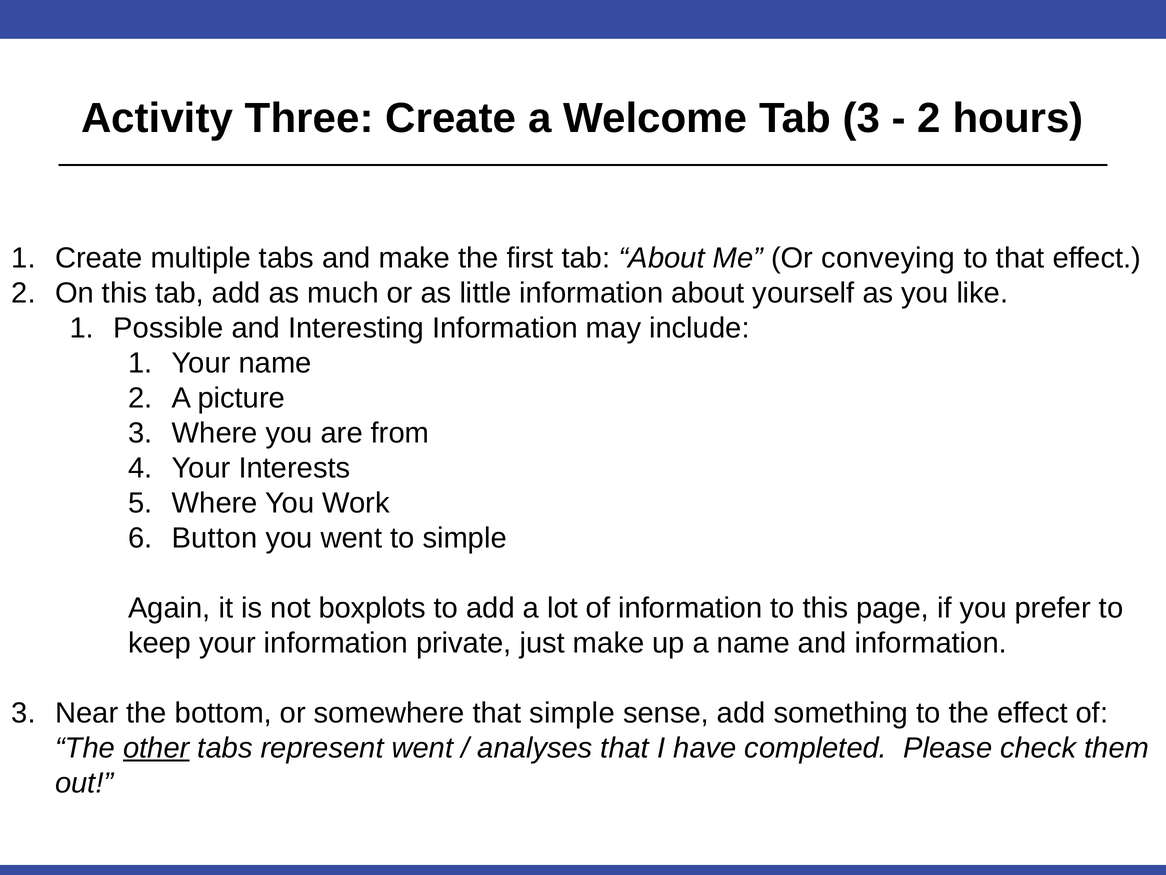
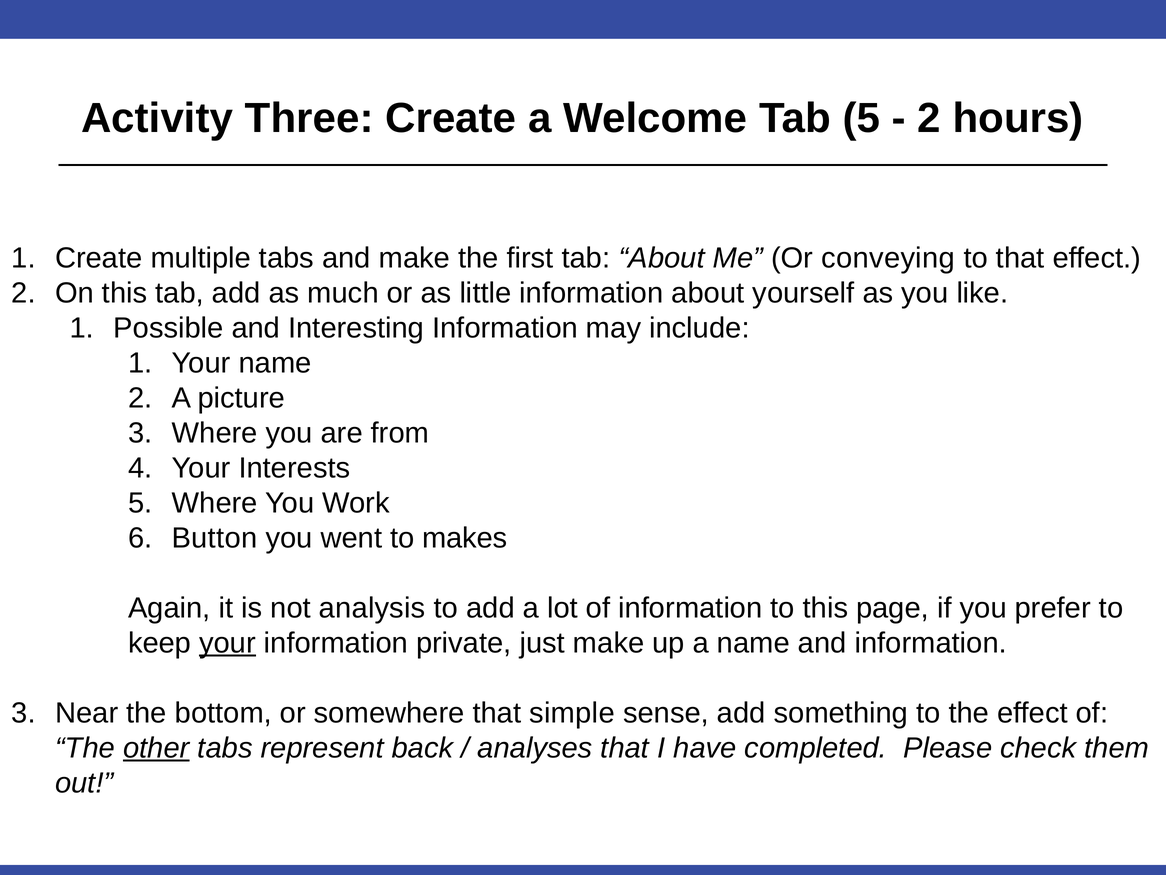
Tab 3: 3 -> 5
to simple: simple -> makes
boxplots: boxplots -> analysis
your at (227, 643) underline: none -> present
represent went: went -> back
